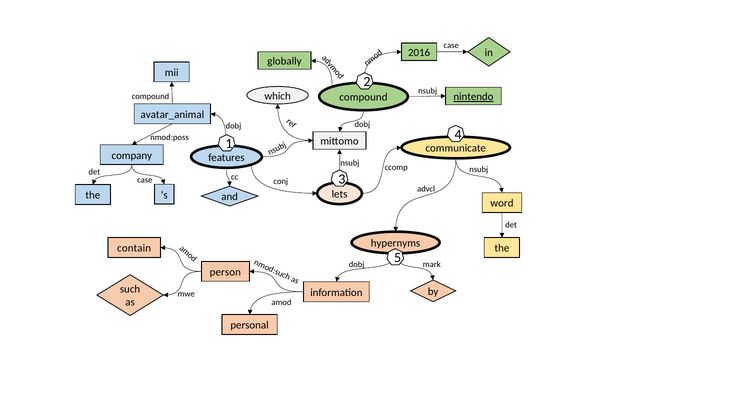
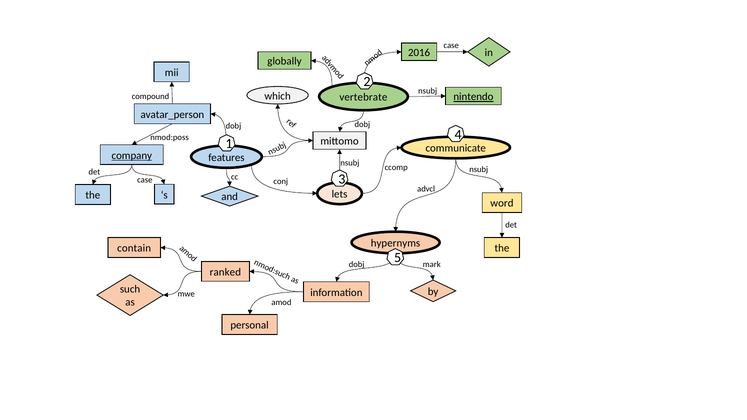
compound at (363, 97): compound -> vertebrate
avatar_animal: avatar_animal -> avatar_person
company underline: none -> present
person: person -> ranked
